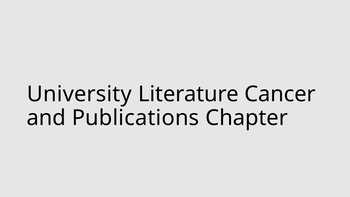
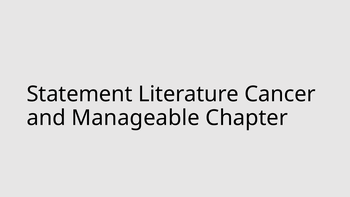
University: University -> Statement
Publications: Publications -> Manageable
